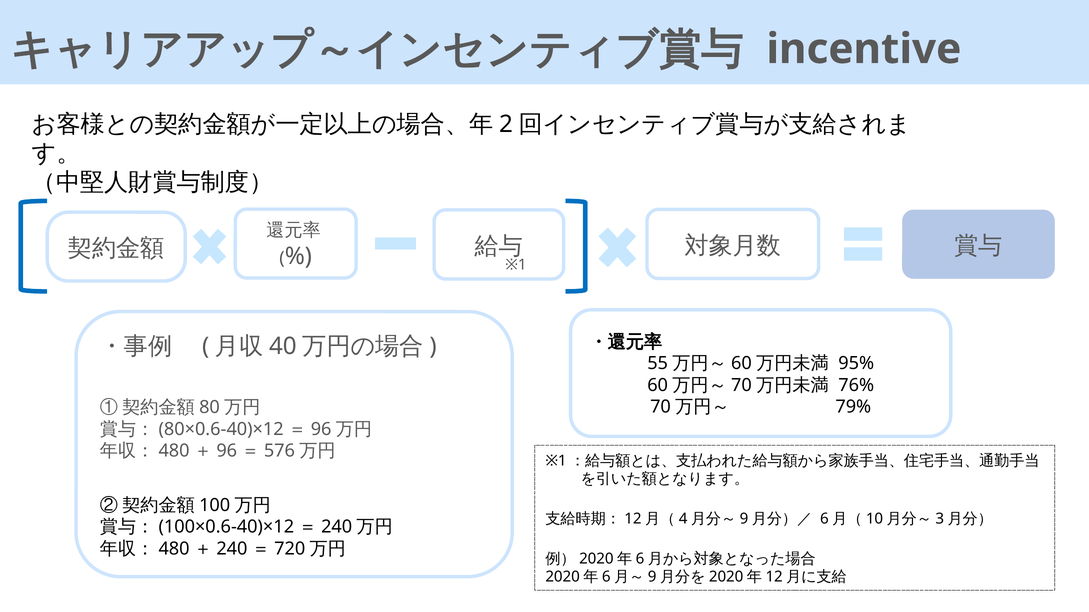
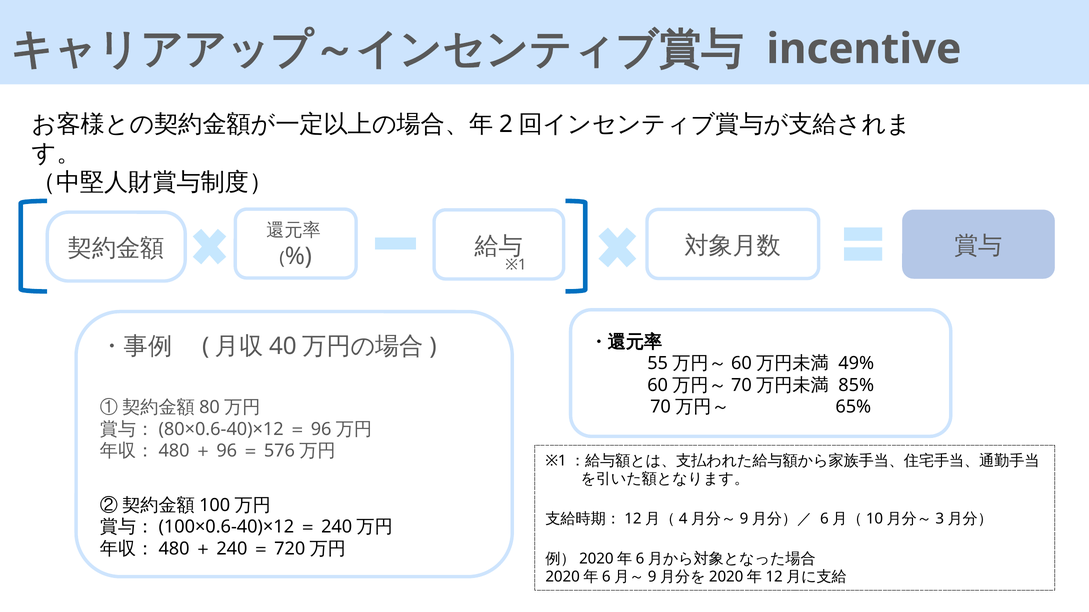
95%: 95% -> 49%
76%: 76% -> 85%
79%: 79% -> 65%
